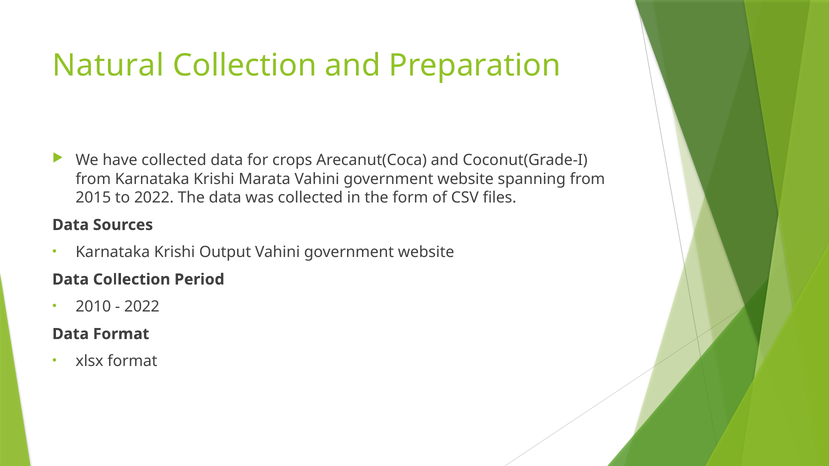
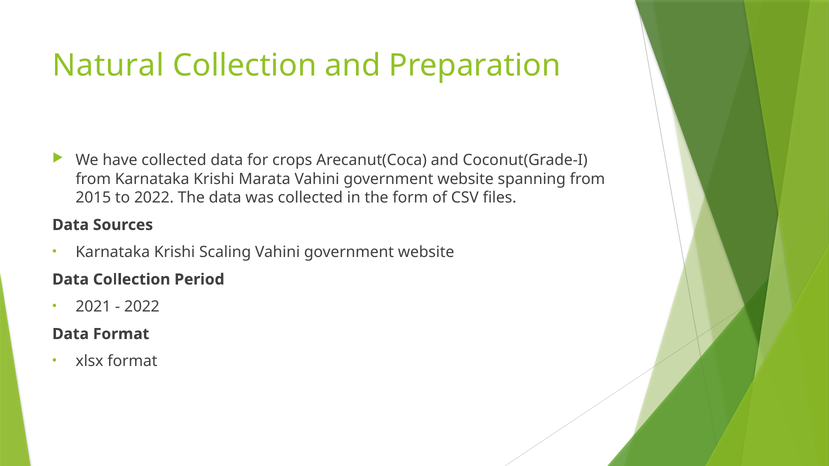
Output: Output -> Scaling
2010: 2010 -> 2021
